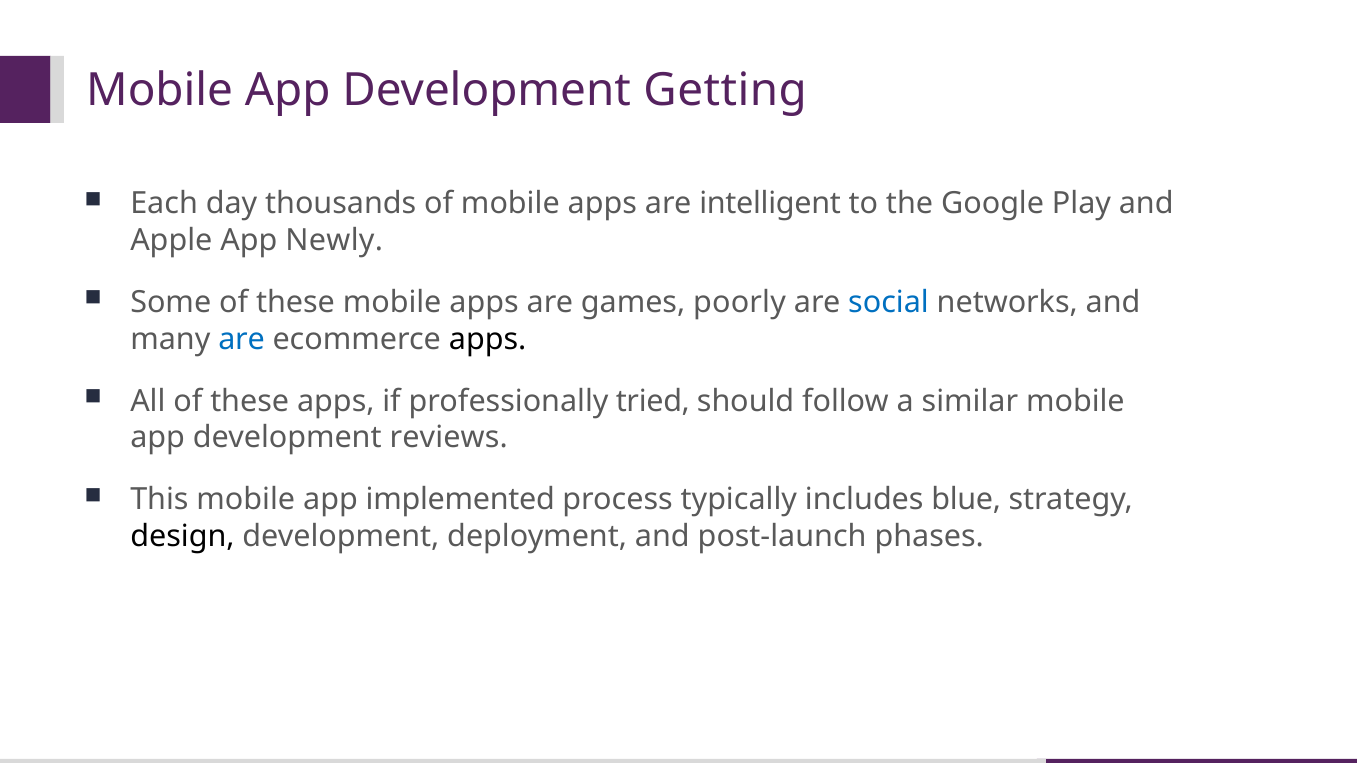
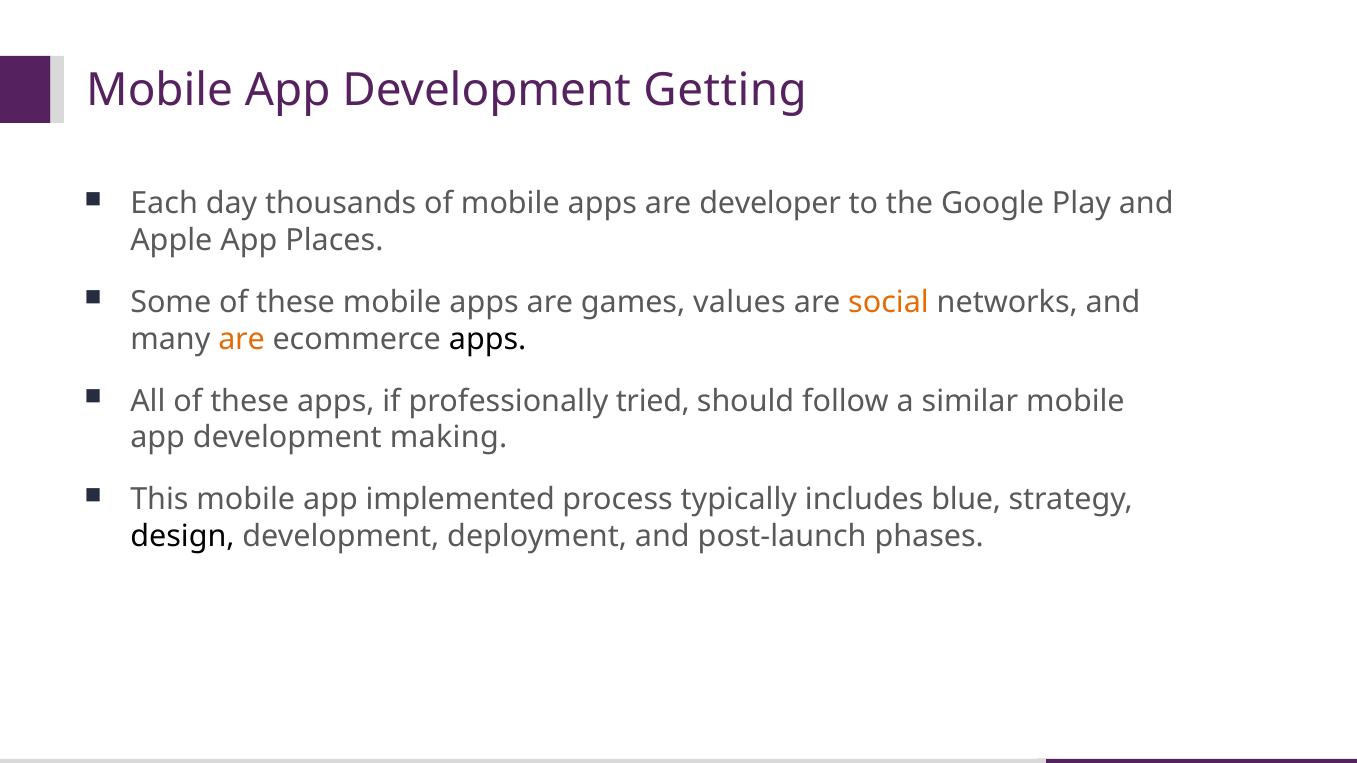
intelligent: intelligent -> developer
Newly: Newly -> Places
poorly: poorly -> values
social colour: blue -> orange
are at (242, 339) colour: blue -> orange
reviews: reviews -> making
